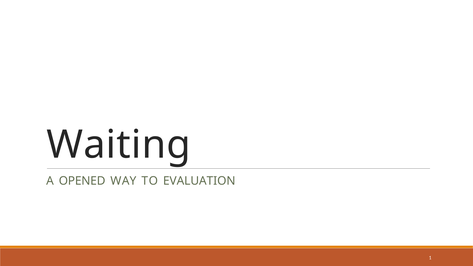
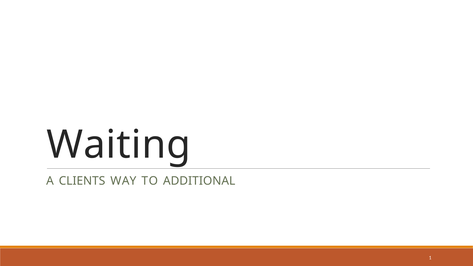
OPENED: OPENED -> CLIENTS
EVALUATION: EVALUATION -> ADDITIONAL
